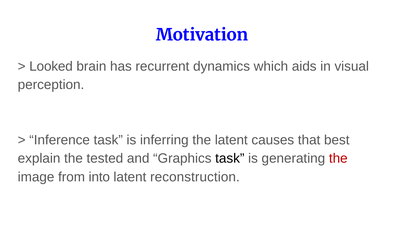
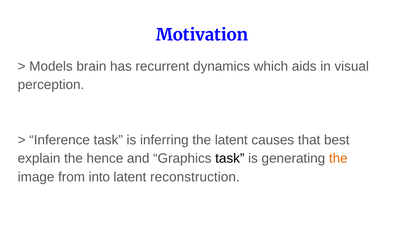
Looked: Looked -> Models
tested: tested -> hence
the at (338, 159) colour: red -> orange
